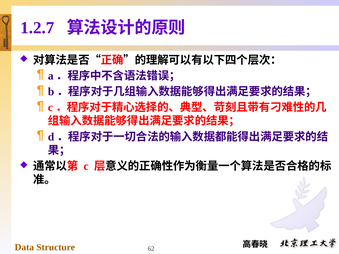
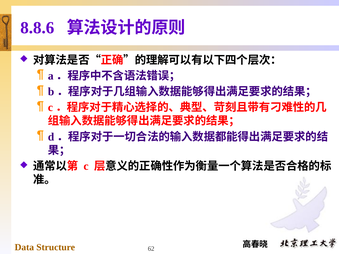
1.2.7: 1.2.7 -> 8.8.6
